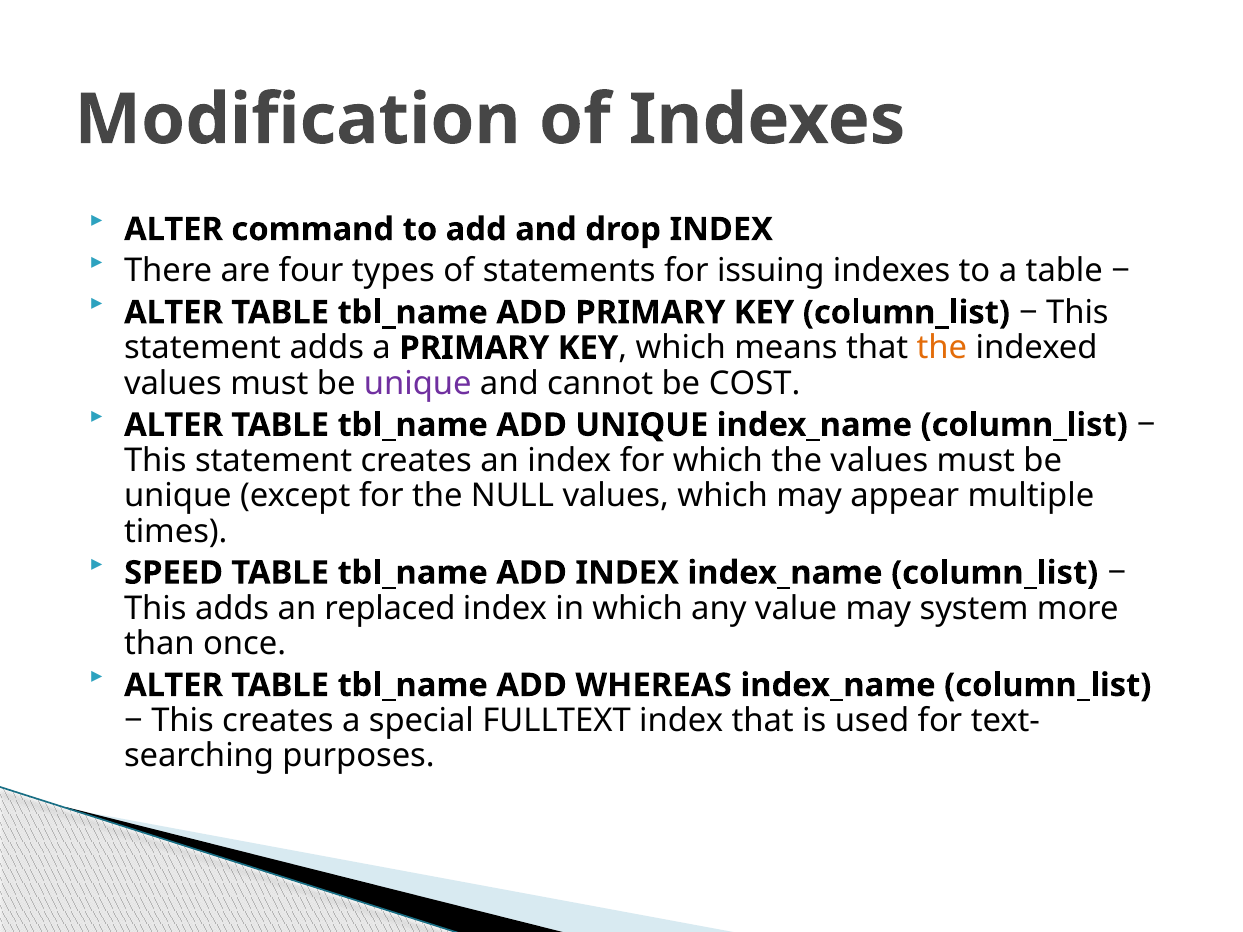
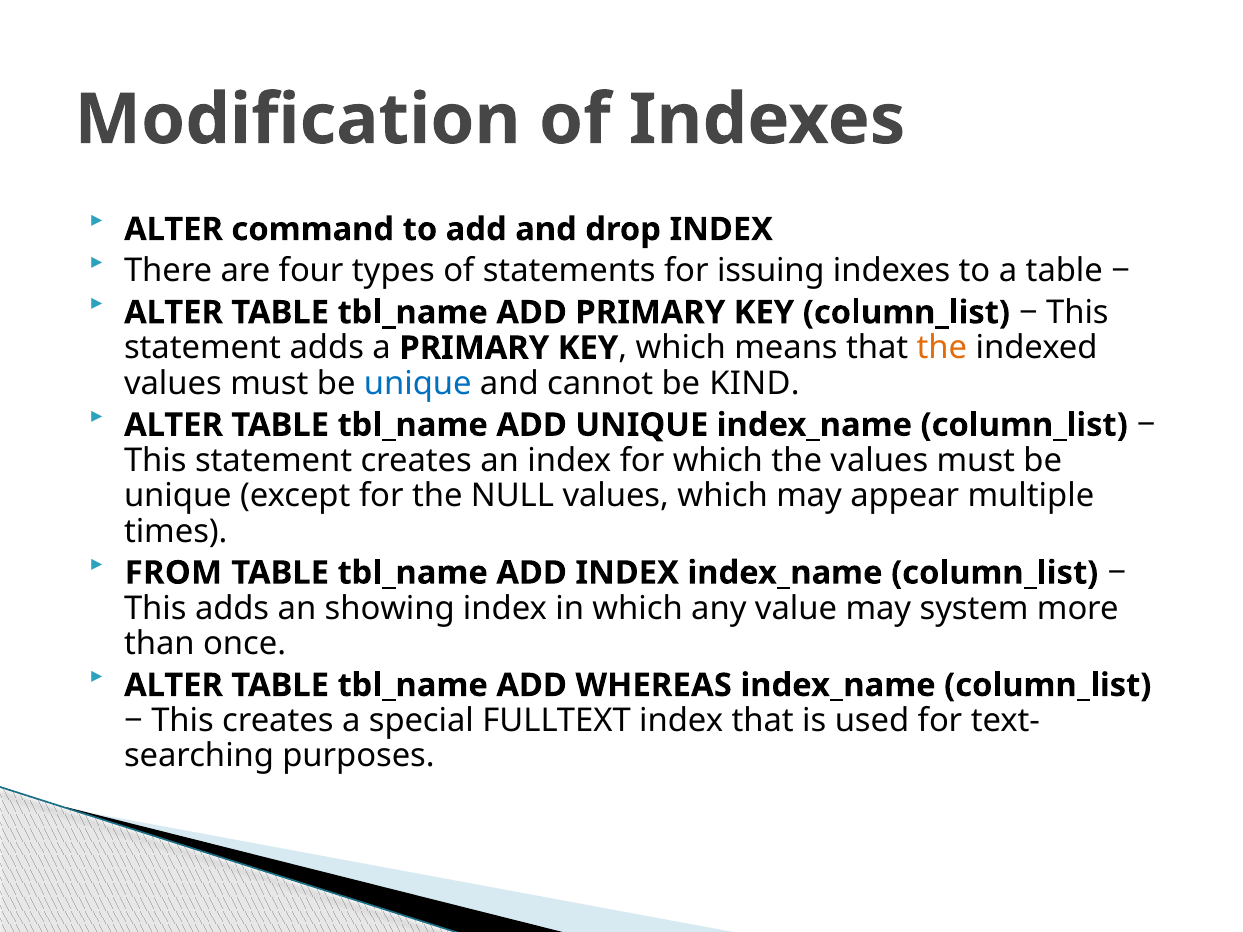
unique at (418, 384) colour: purple -> blue
COST: COST -> KIND
SPEED: SPEED -> FROM
replaced: replaced -> showing
